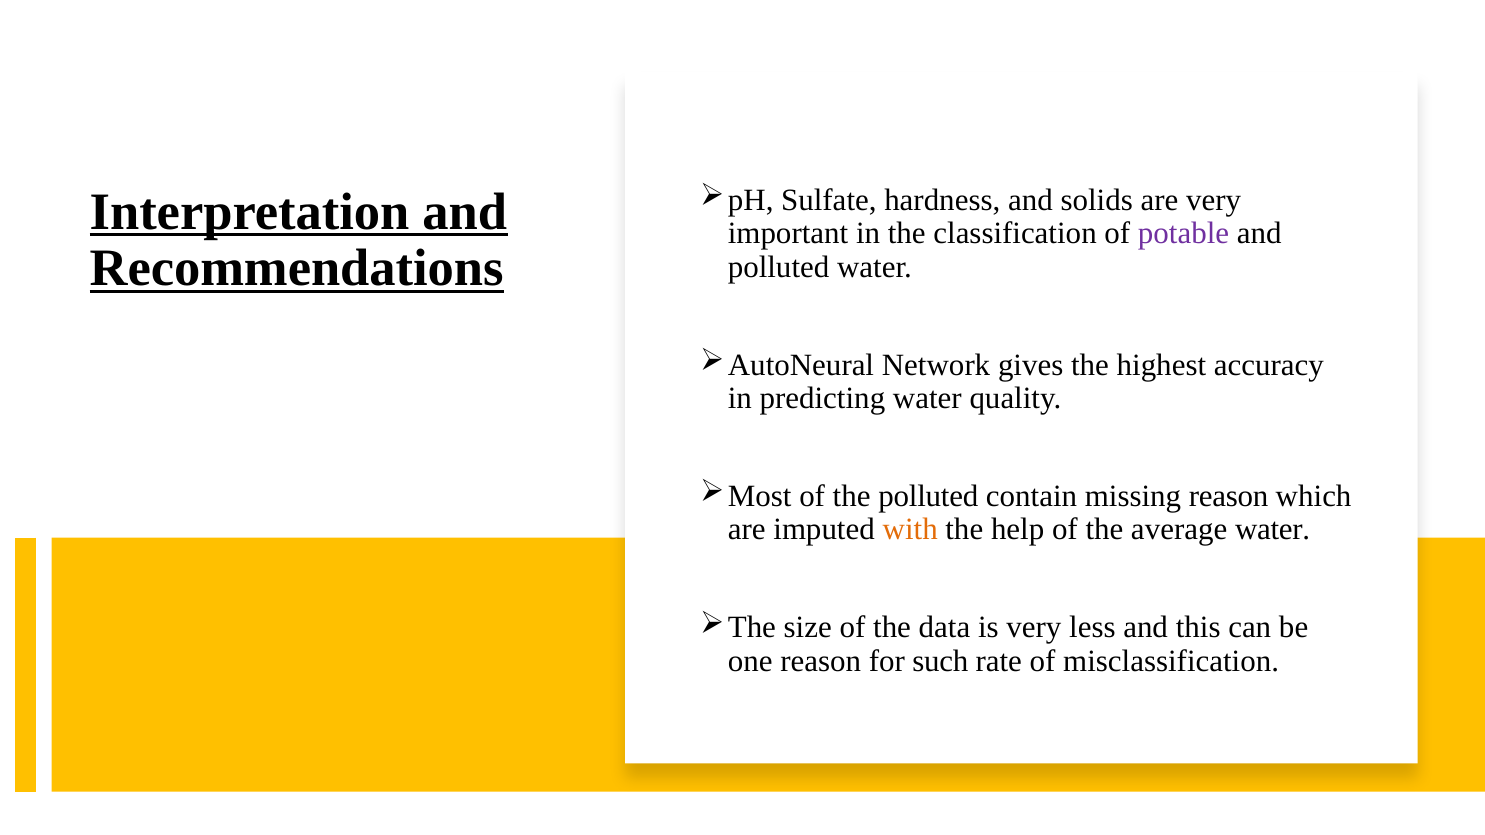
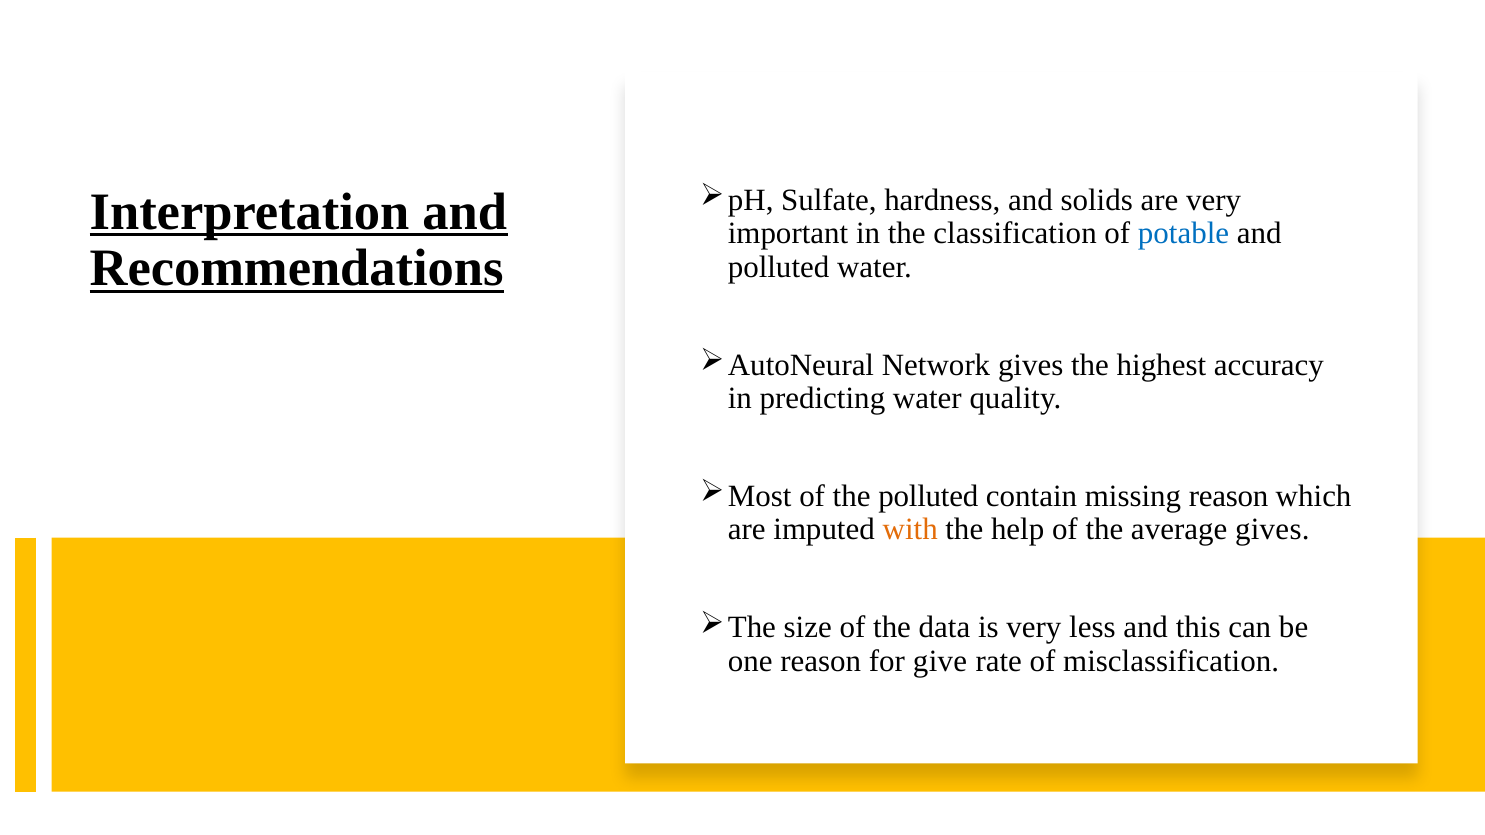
potable colour: purple -> blue
average water: water -> gives
such: such -> give
